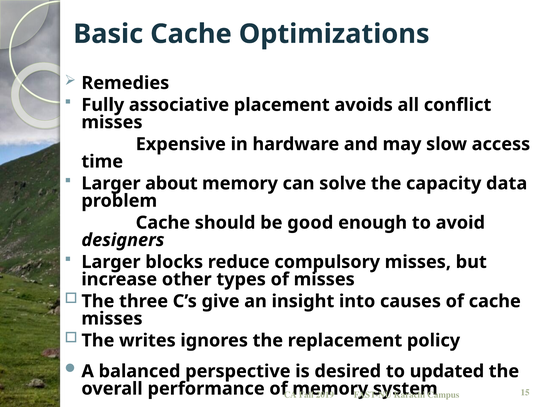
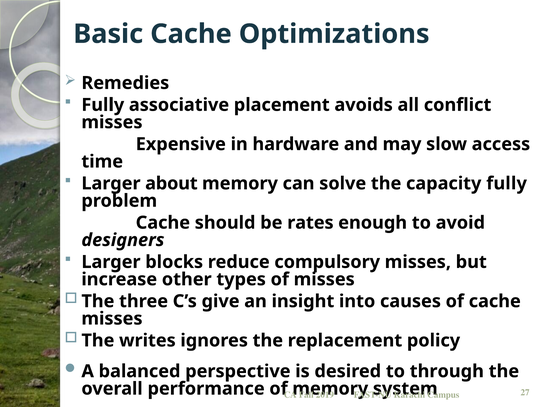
capacity data: data -> fully
good: good -> rates
updated: updated -> through
15: 15 -> 27
